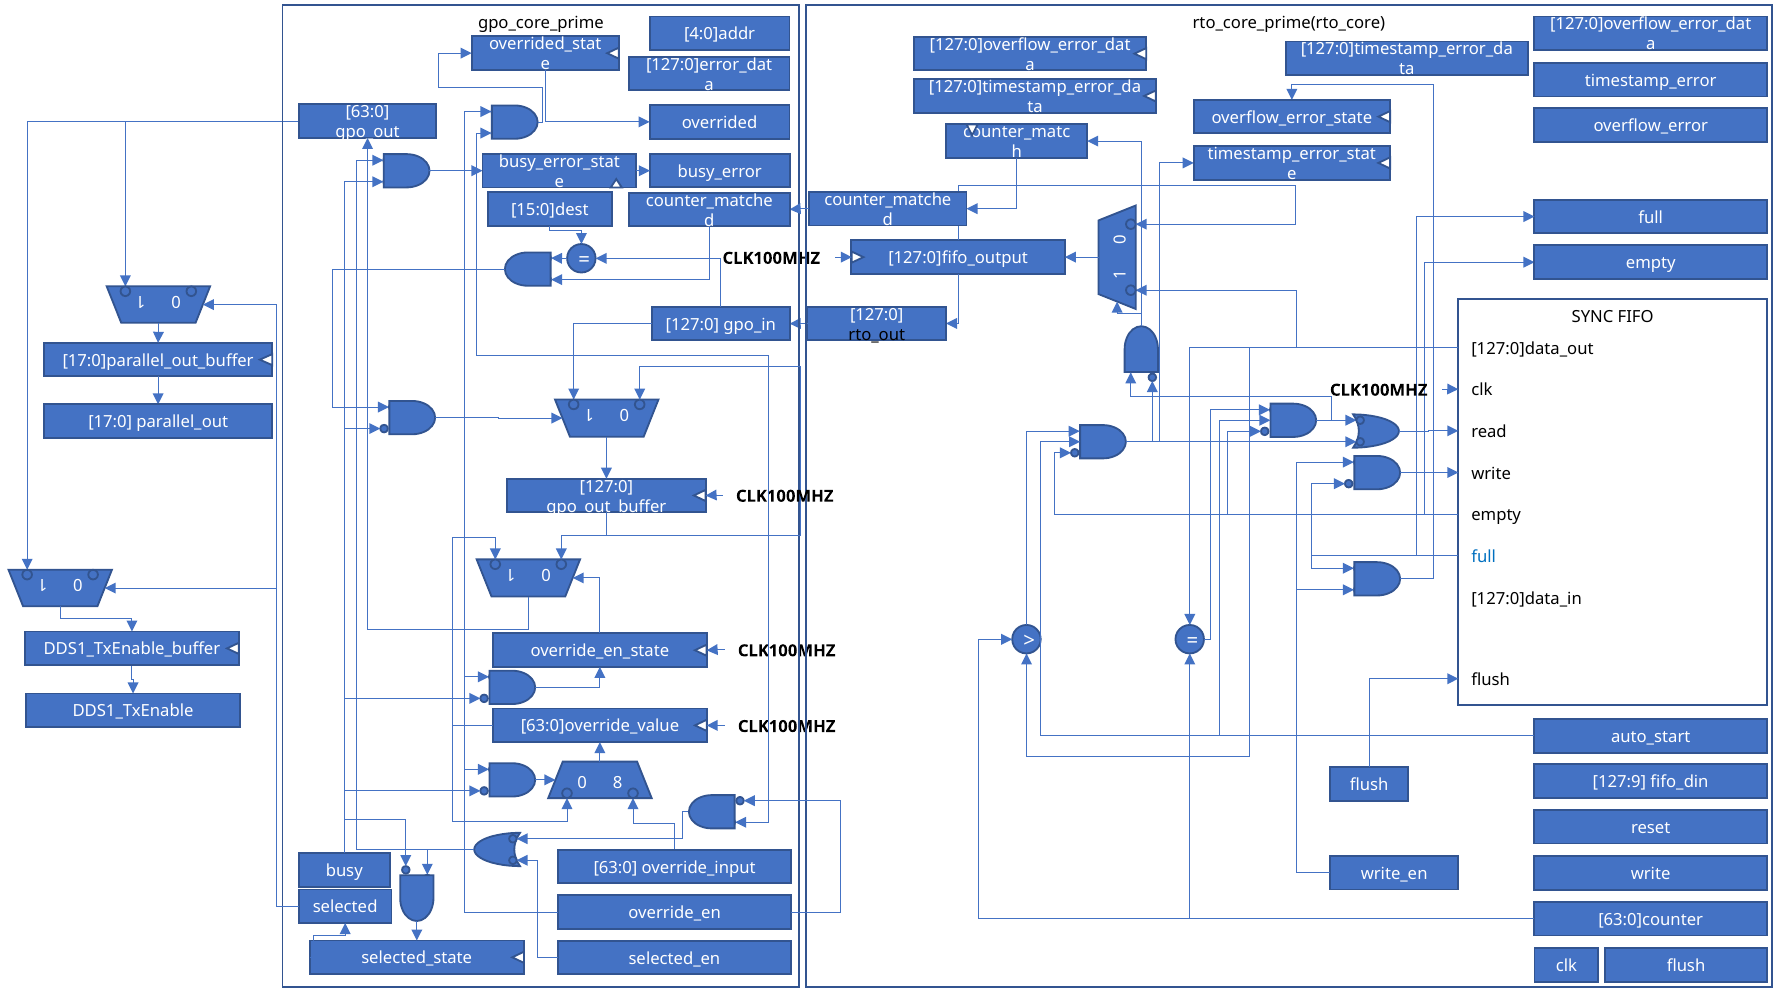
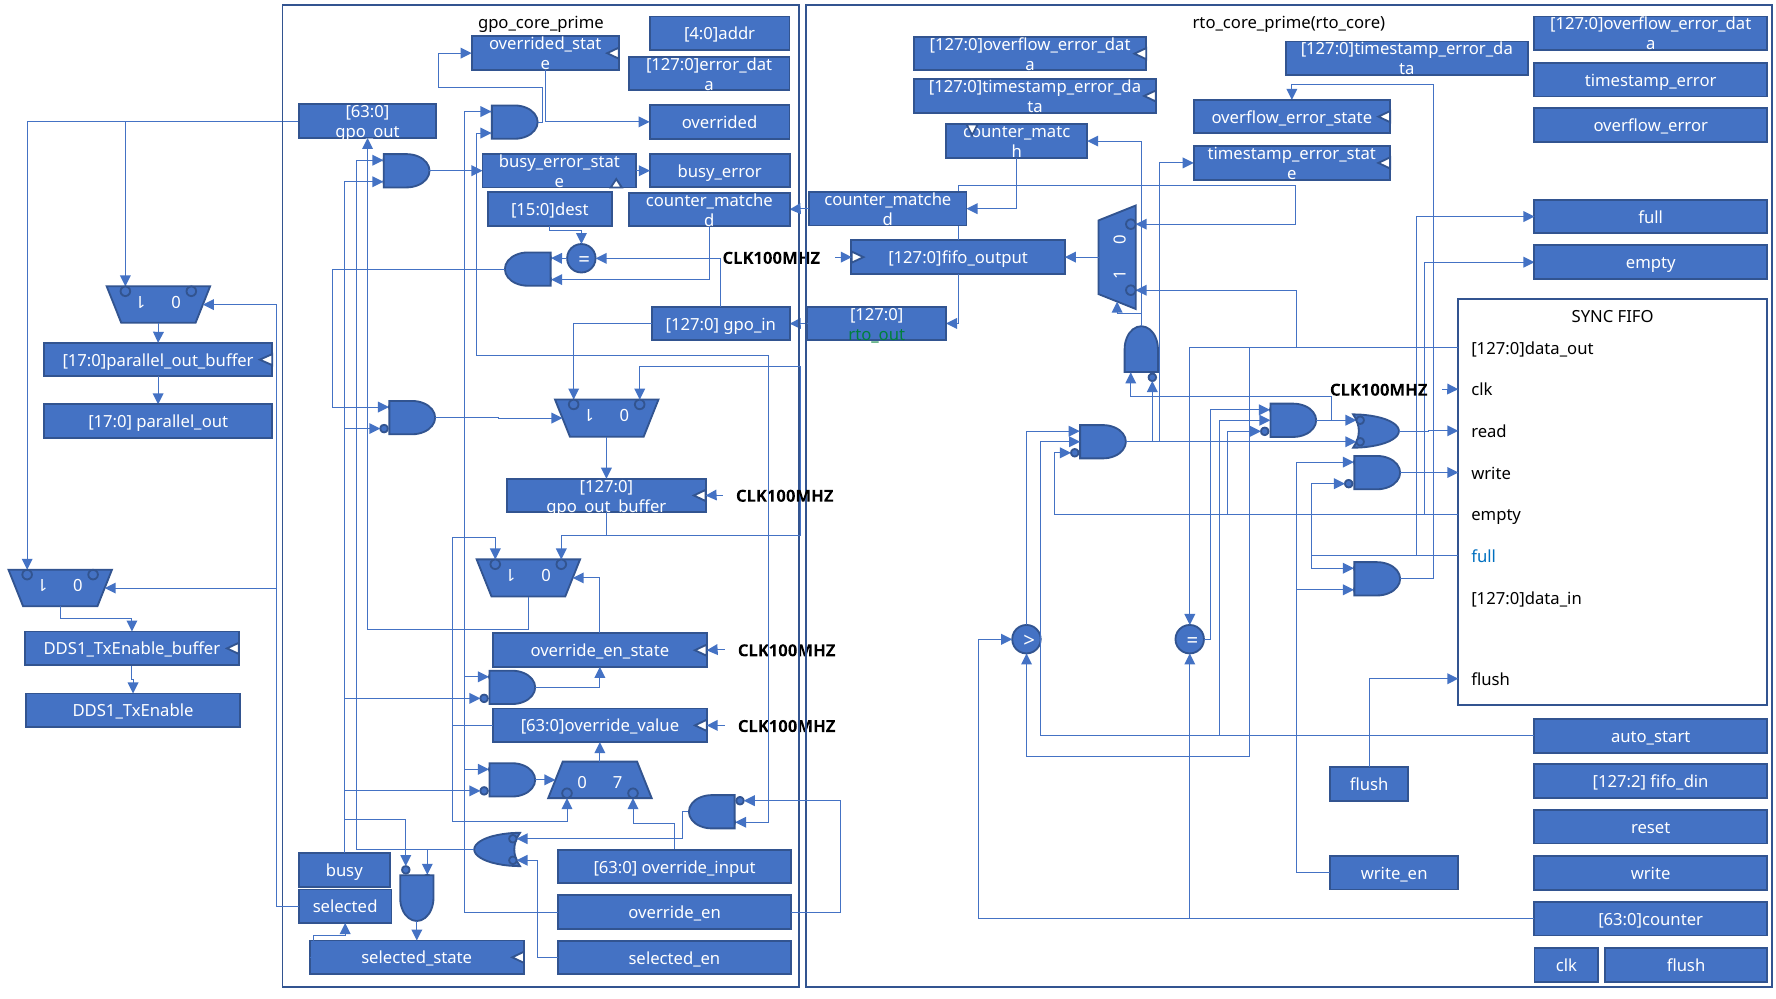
rto_out colour: black -> green
127:9: 127:9 -> 127:2
8: 8 -> 7
